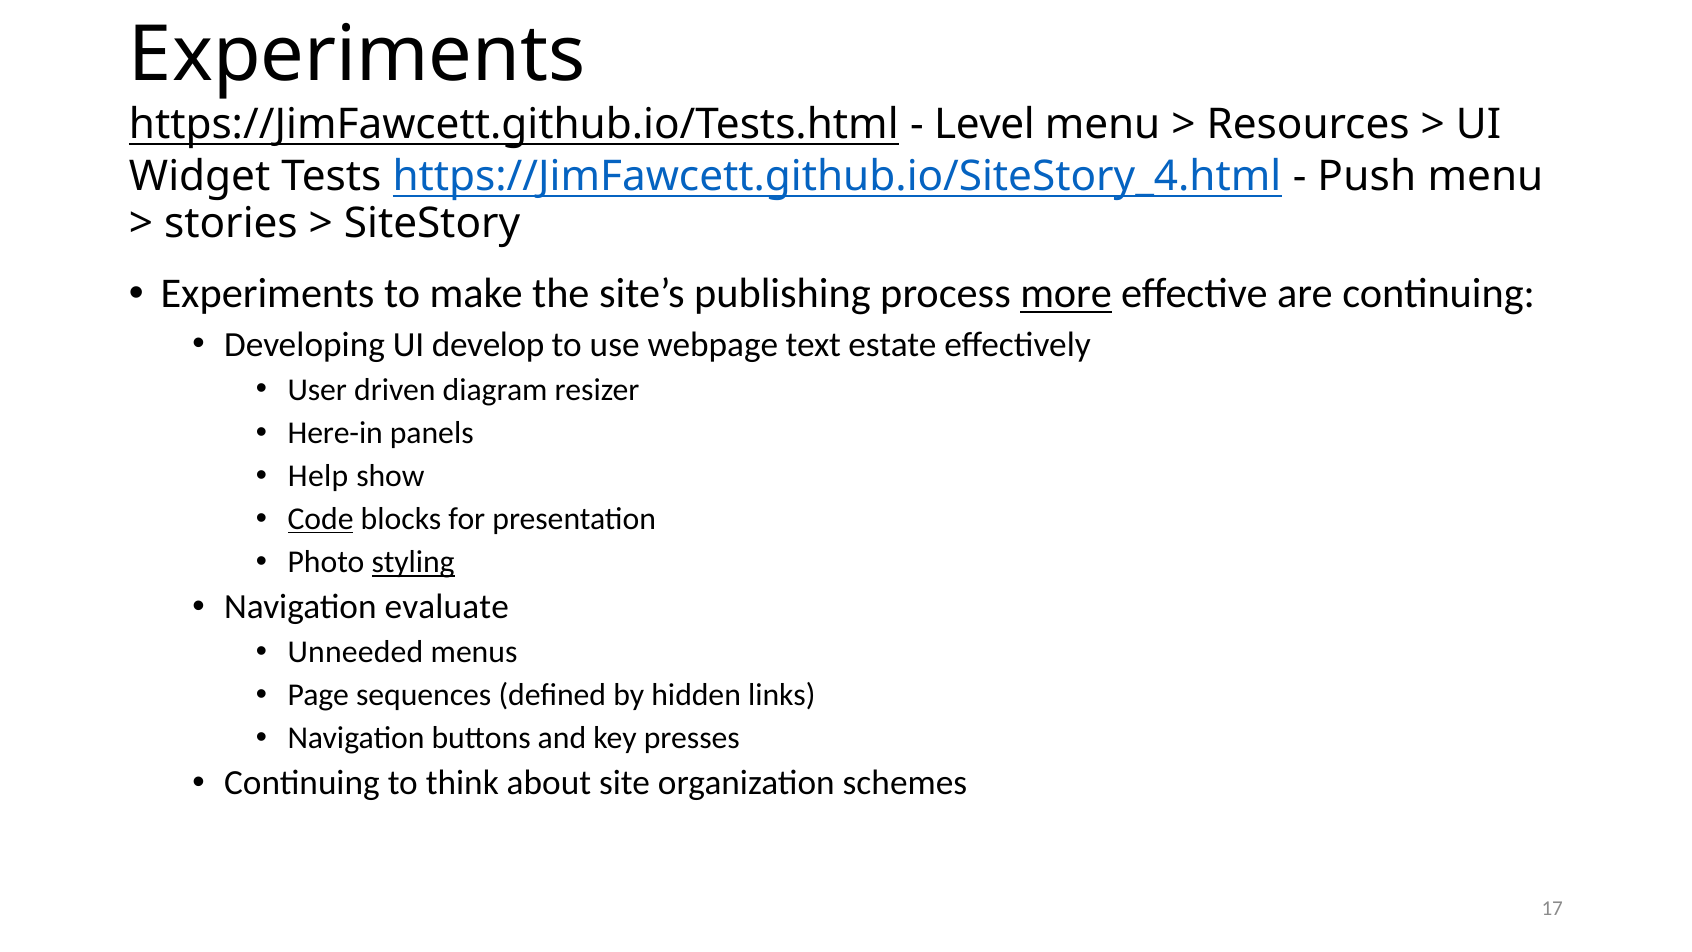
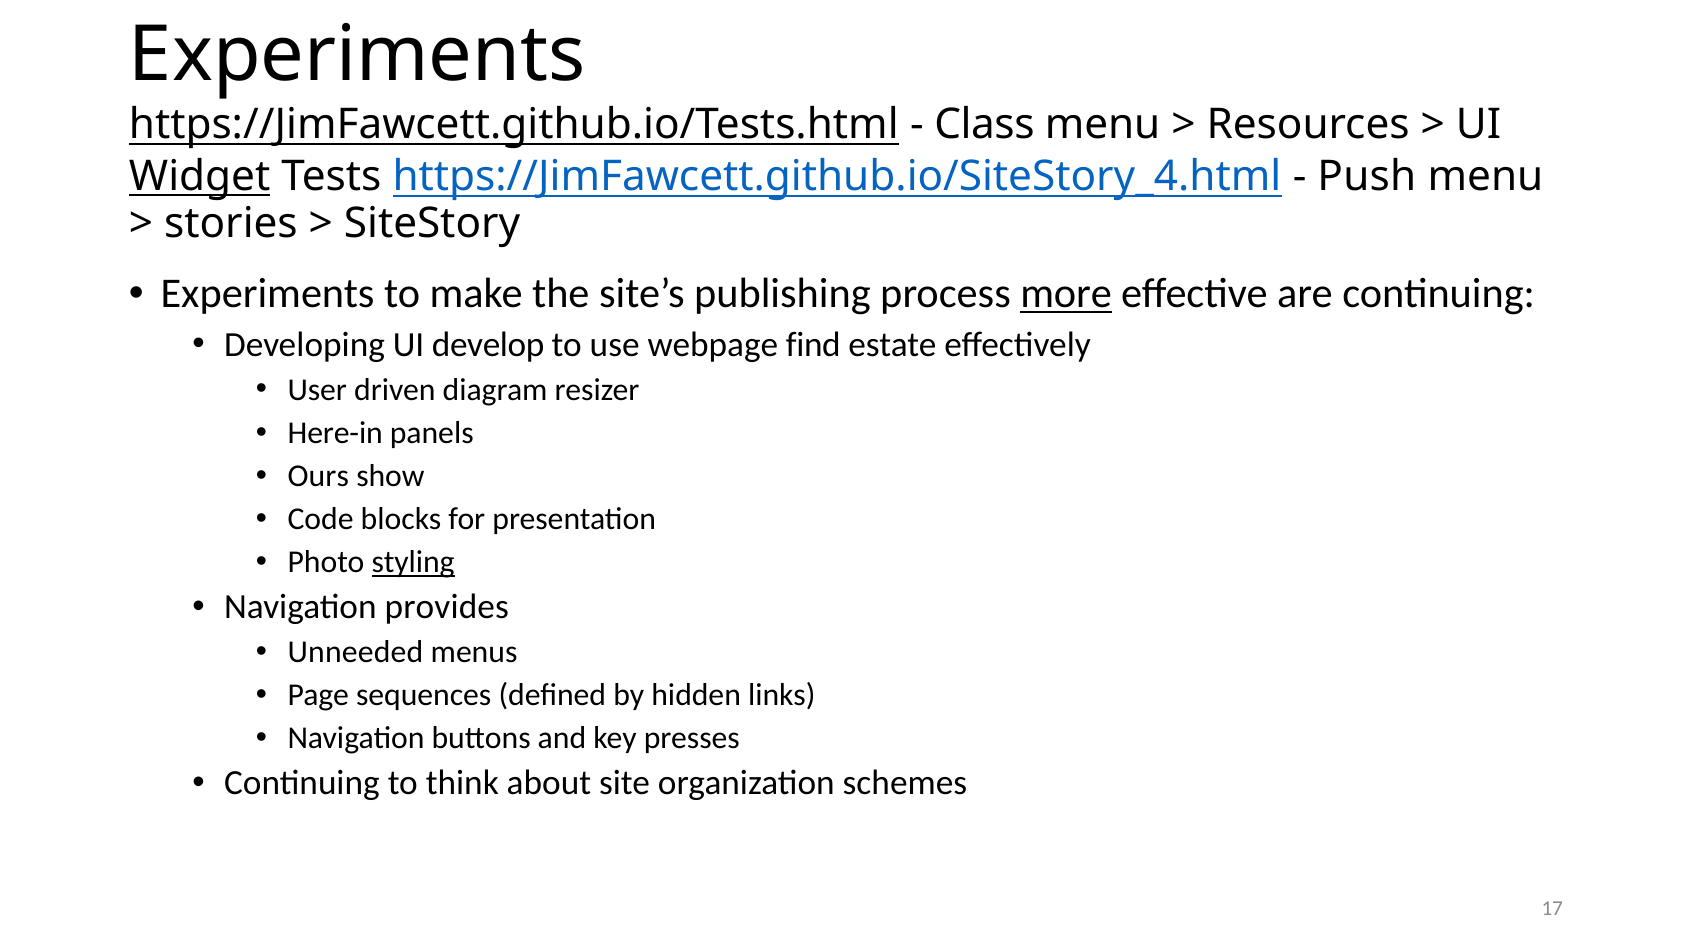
Level: Level -> Class
Widget underline: none -> present
text: text -> find
Help: Help -> Ours
Code underline: present -> none
evaluate: evaluate -> provides
